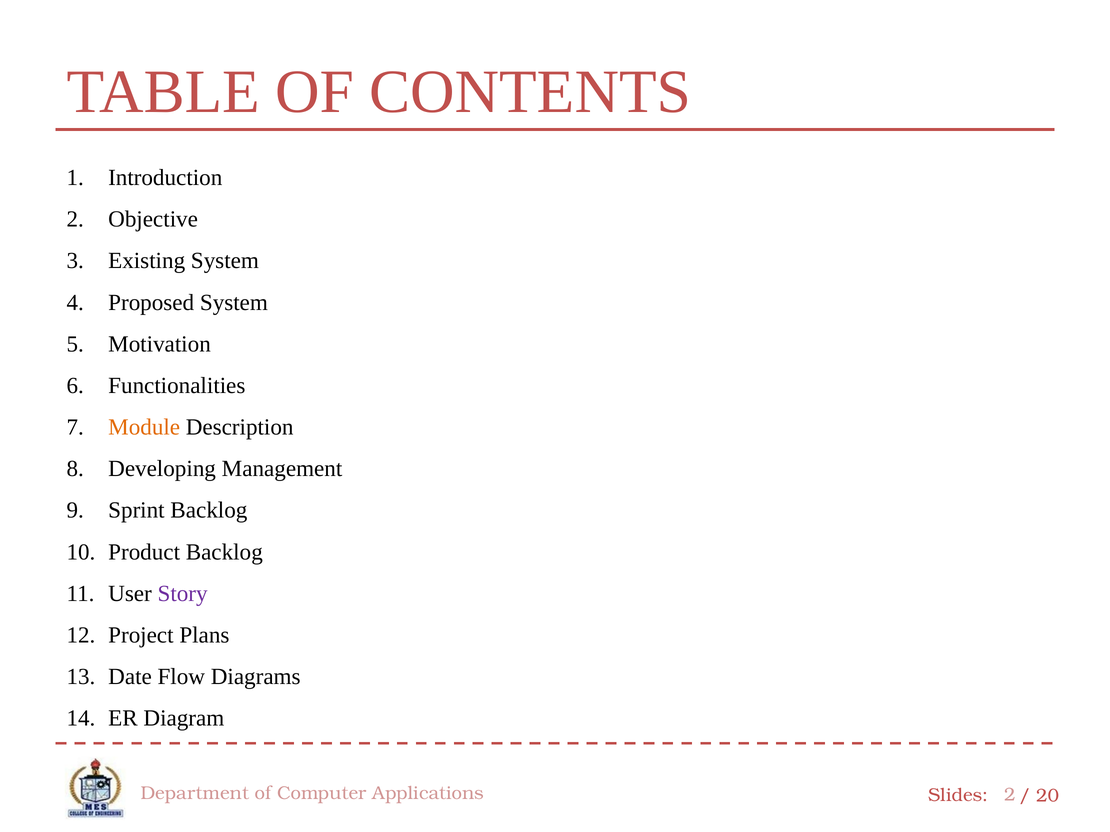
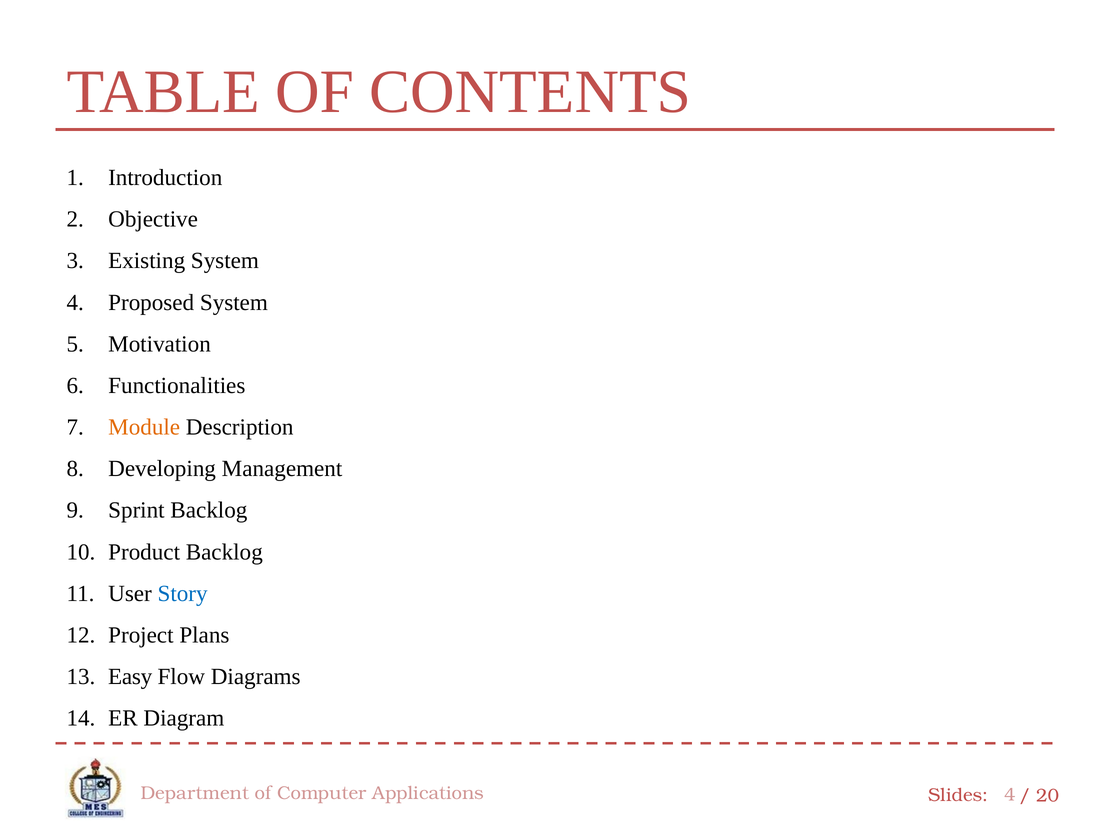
Story colour: purple -> blue
Date: Date -> Easy
Applications 2: 2 -> 4
